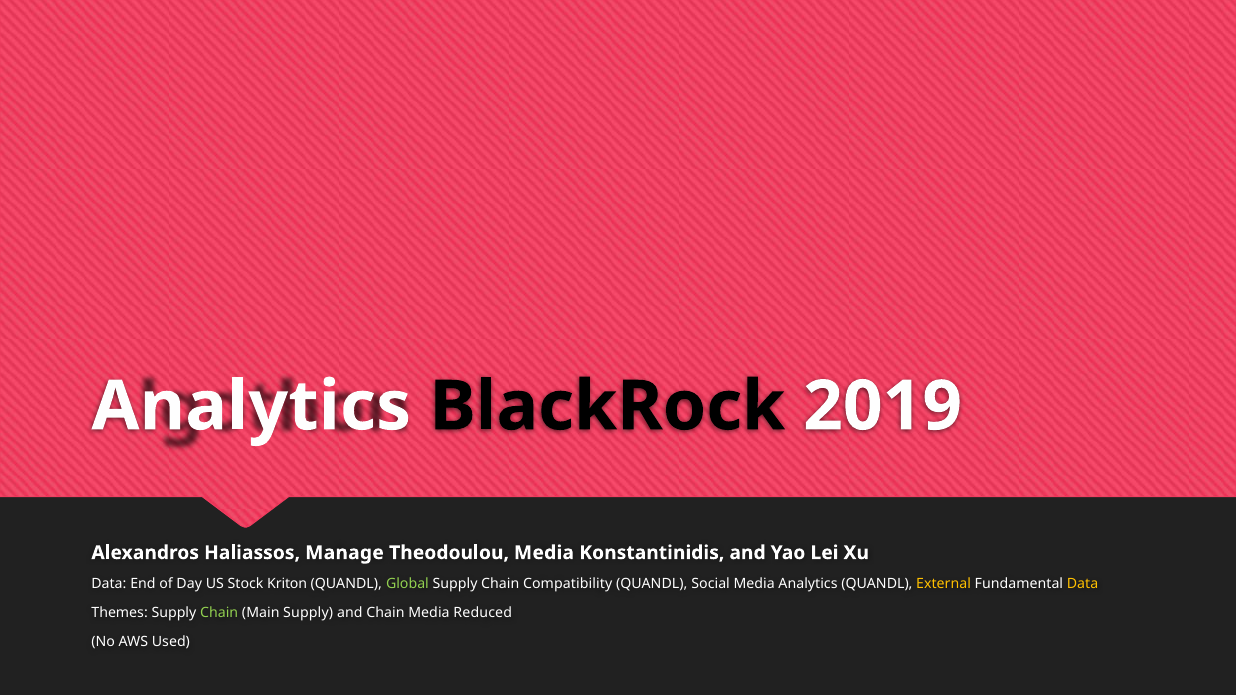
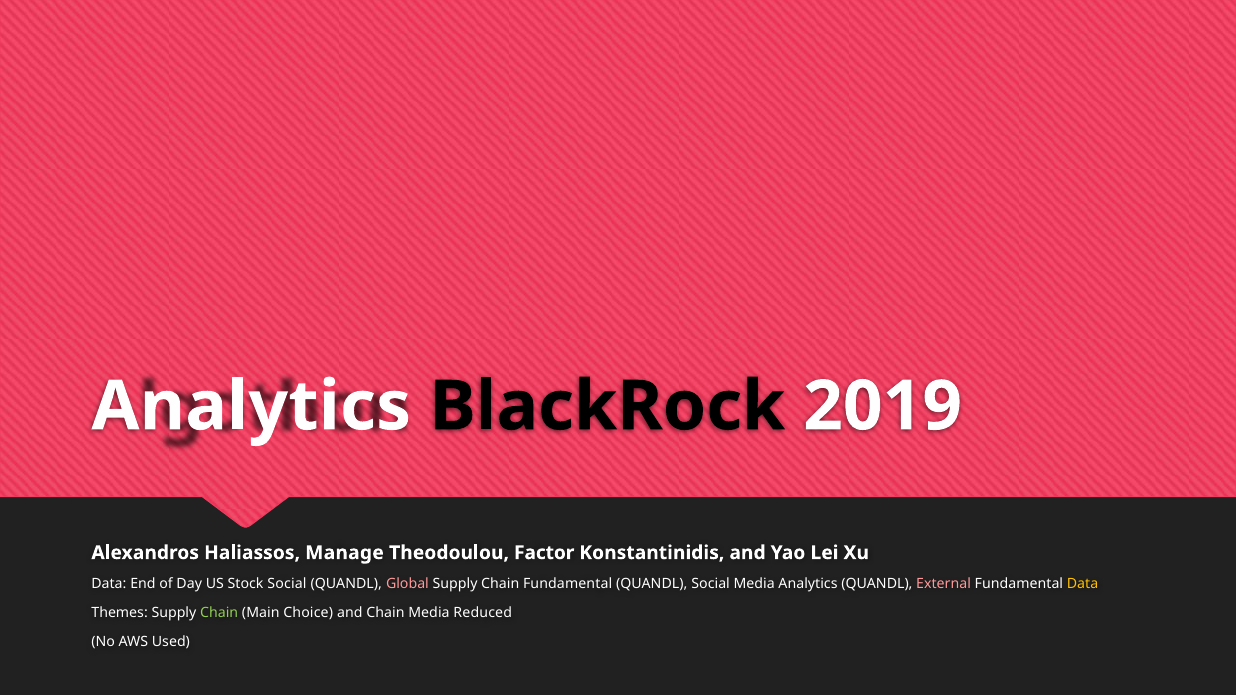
Theodoulou Media: Media -> Factor
Stock Kriton: Kriton -> Social
Global colour: light green -> pink
Chain Compatibility: Compatibility -> Fundamental
External colour: yellow -> pink
Main Supply: Supply -> Choice
